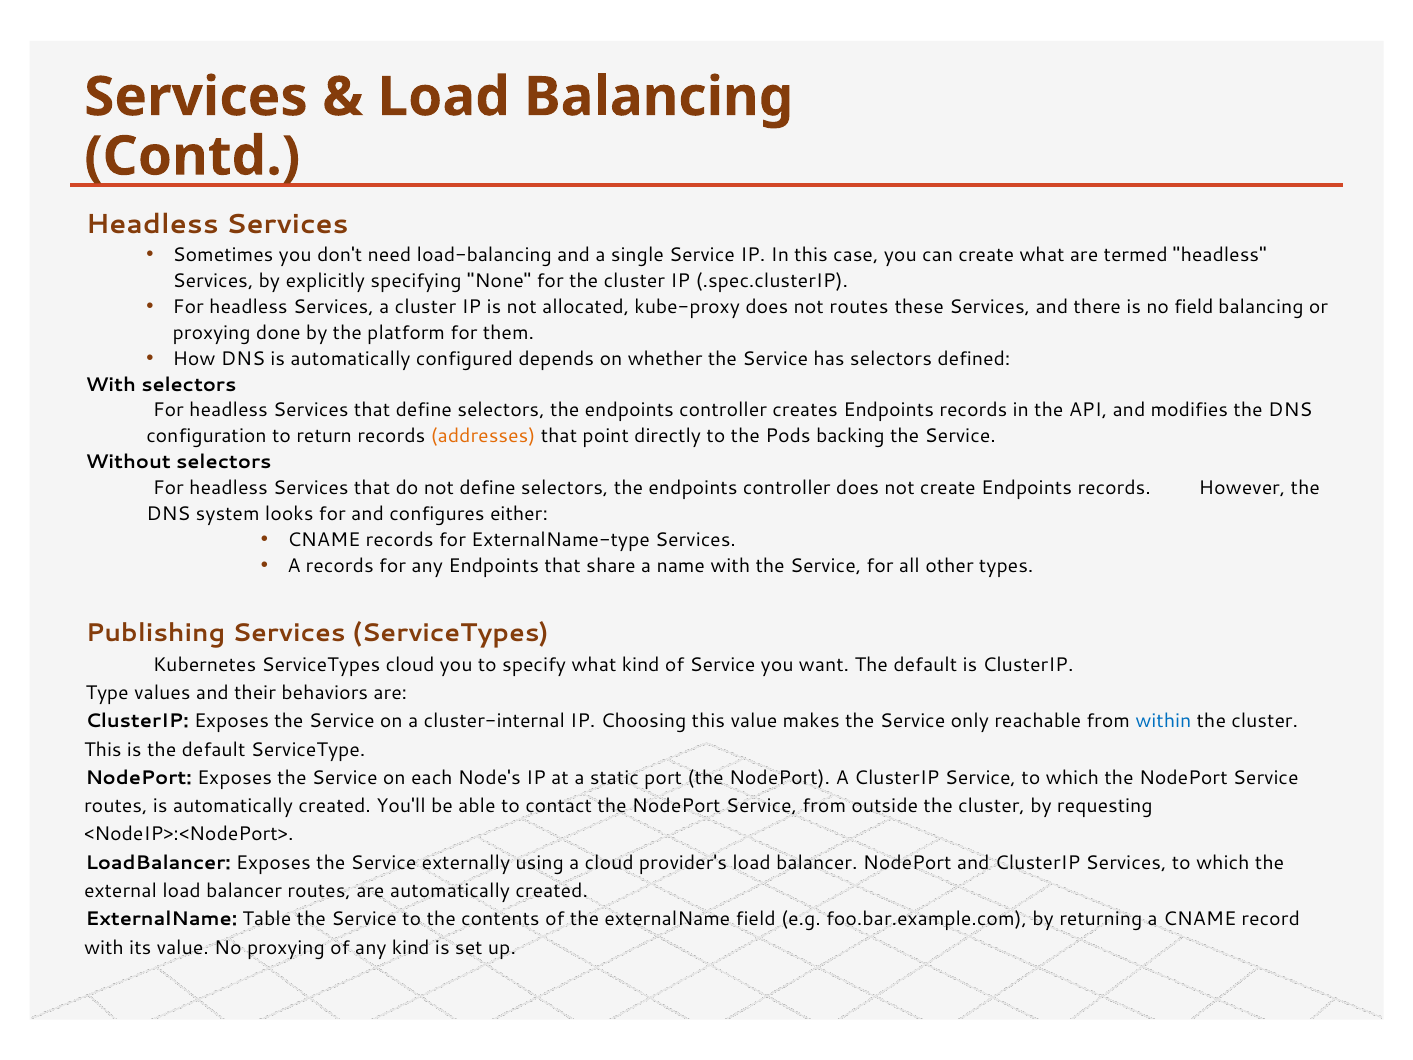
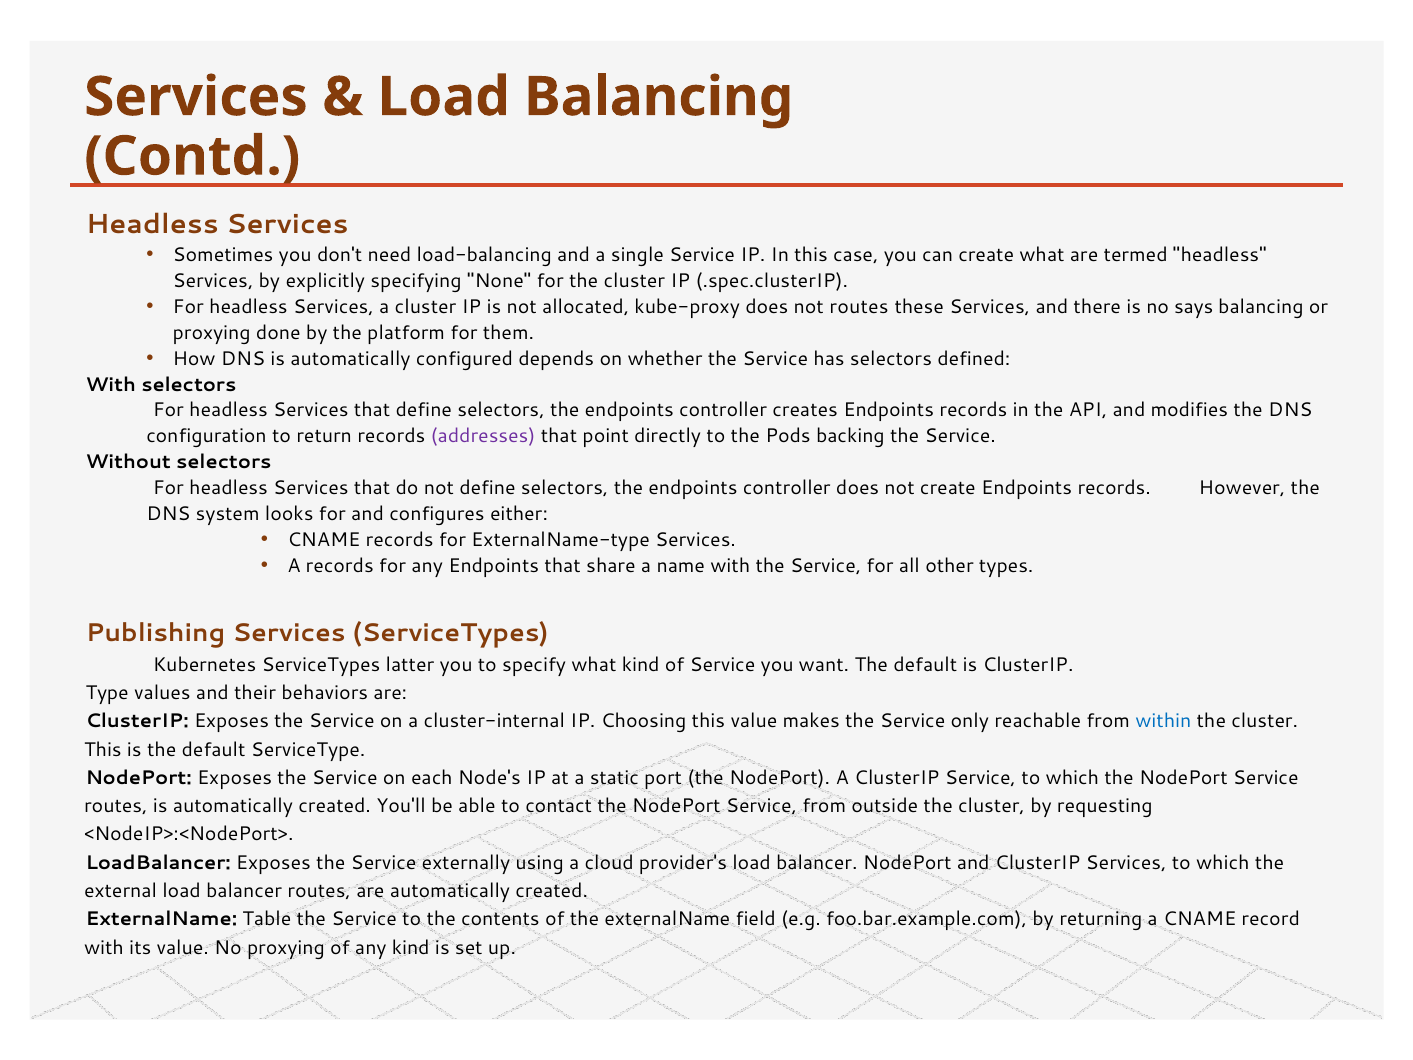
no field: field -> says
addresses colour: orange -> purple
ServiceTypes cloud: cloud -> latter
